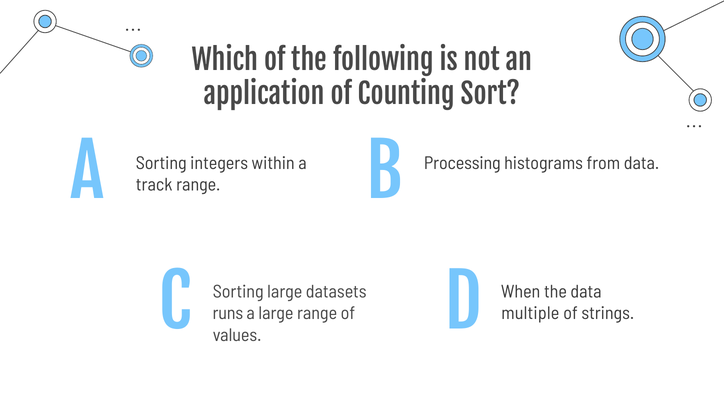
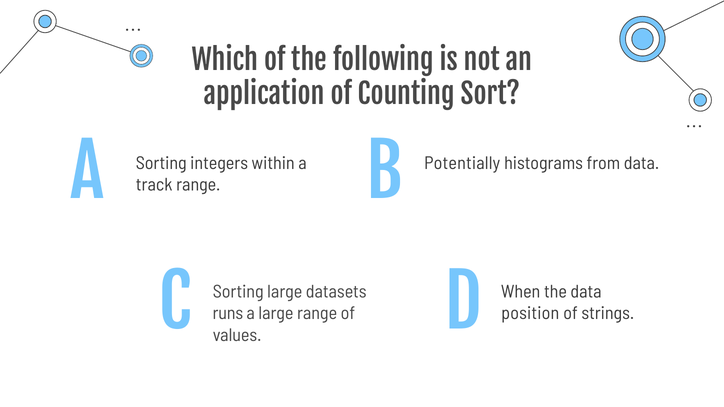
Processing: Processing -> Potentially
multiple: multiple -> position
